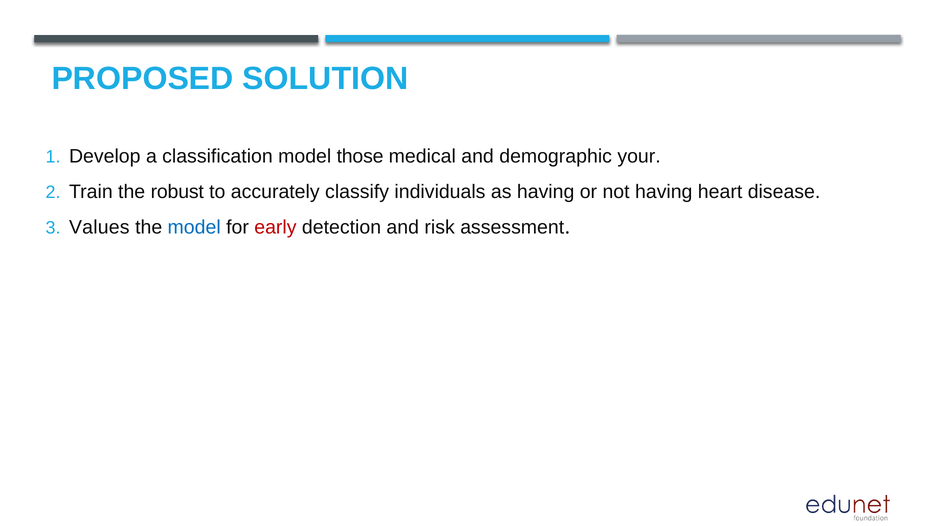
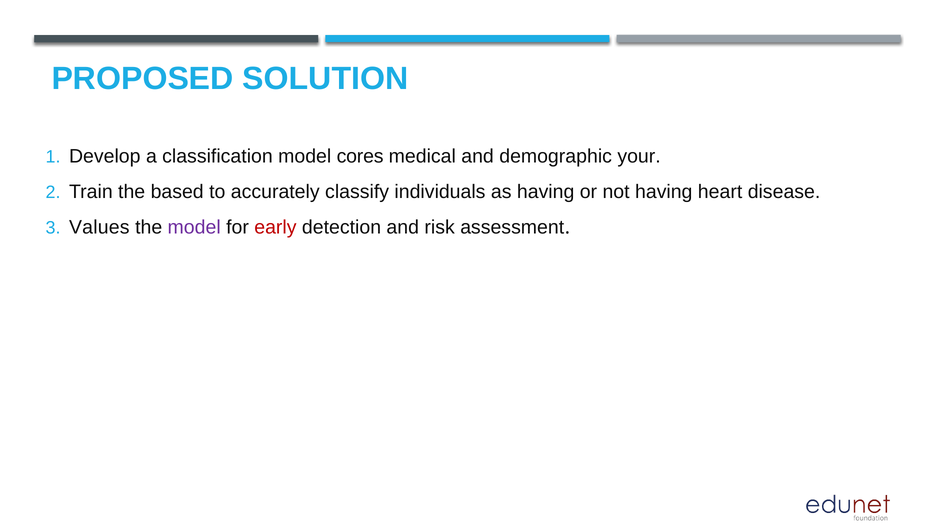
those: those -> cores
robust: robust -> based
model at (194, 227) colour: blue -> purple
